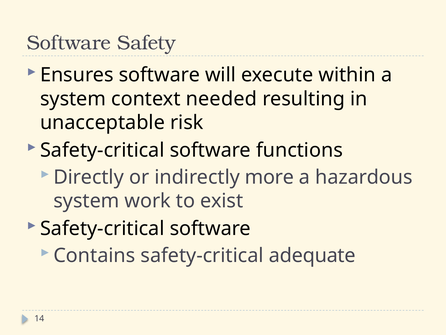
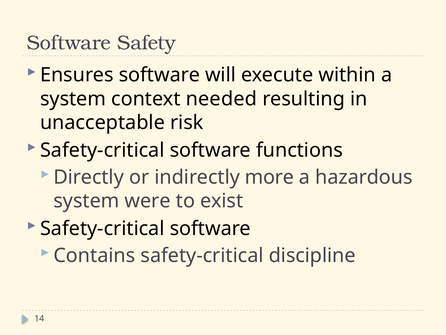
work: work -> were
adequate: adequate -> discipline
